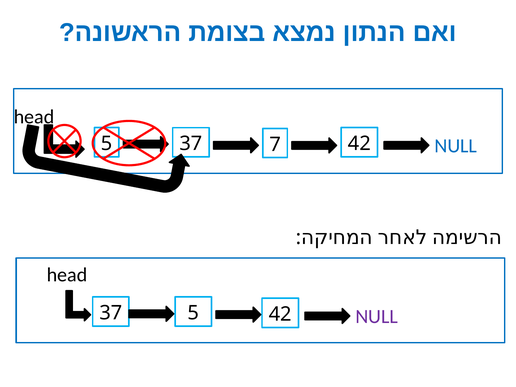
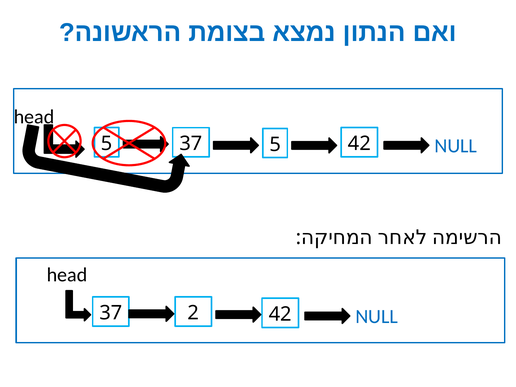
7 at (275, 144): 7 -> 5
37 5: 5 -> 2
NULL at (377, 317) colour: purple -> blue
